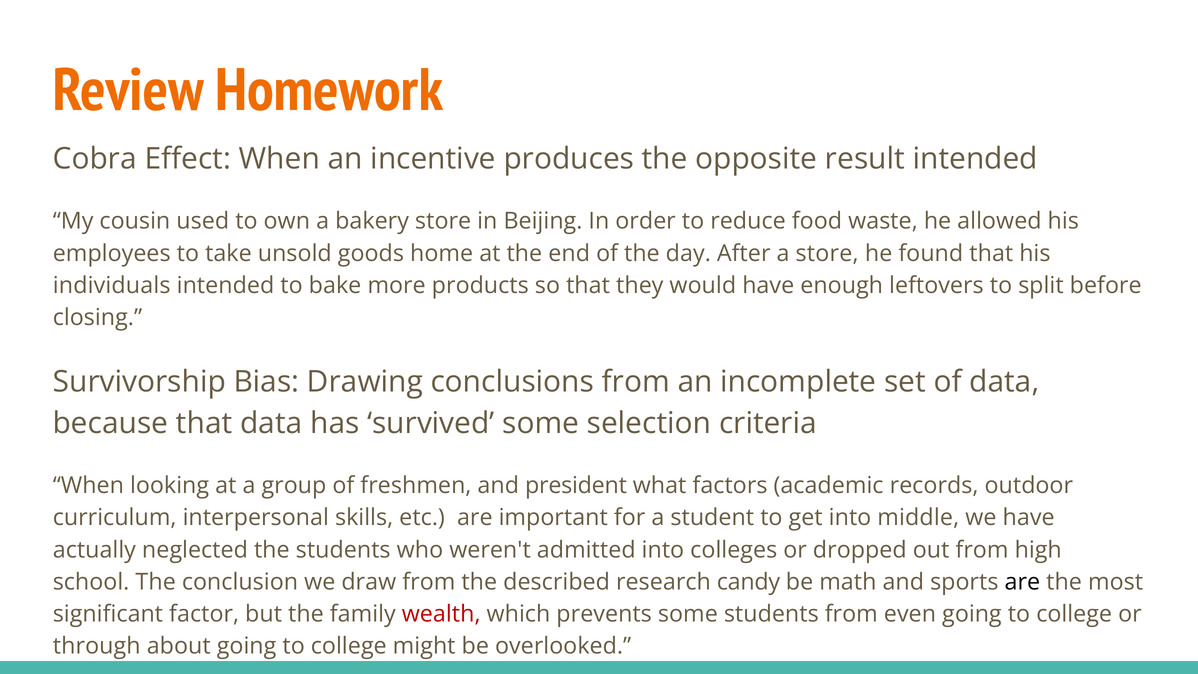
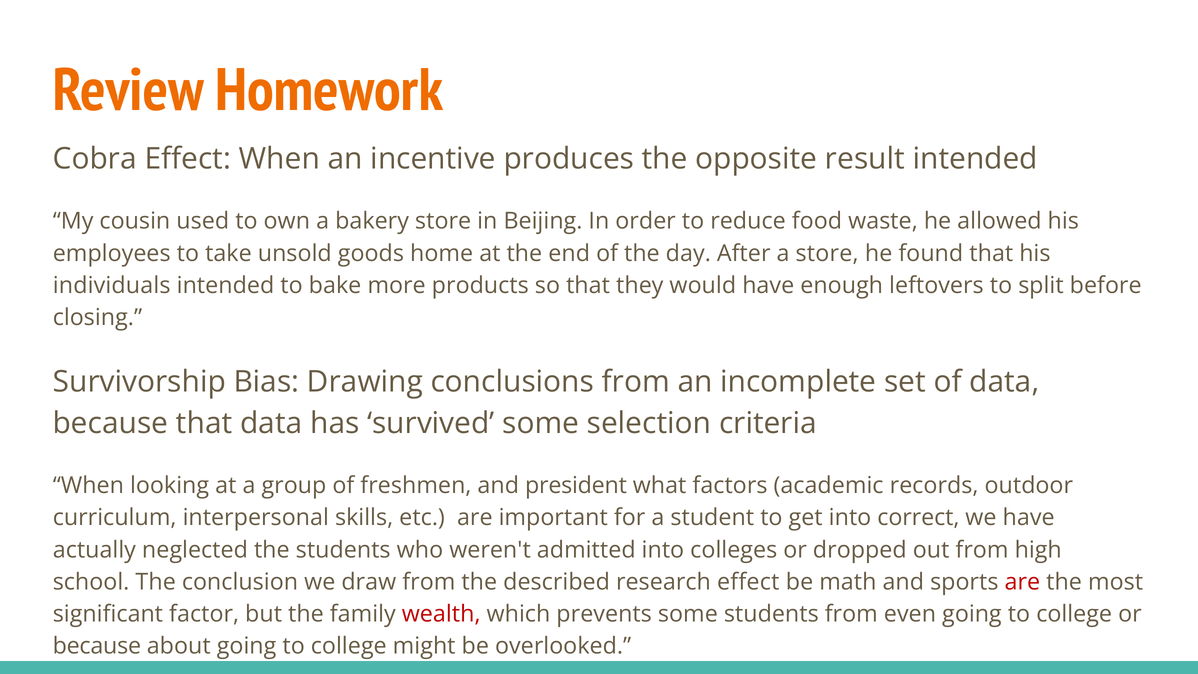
middle: middle -> correct
research candy: candy -> effect
are at (1022, 582) colour: black -> red
through at (97, 646): through -> because
